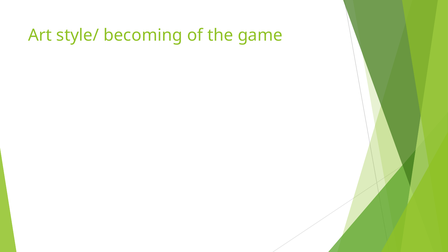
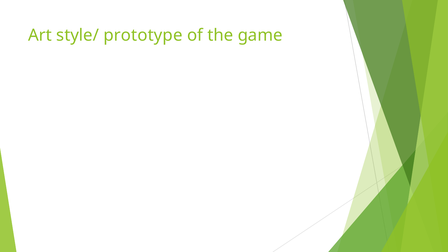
becoming: becoming -> prototype
